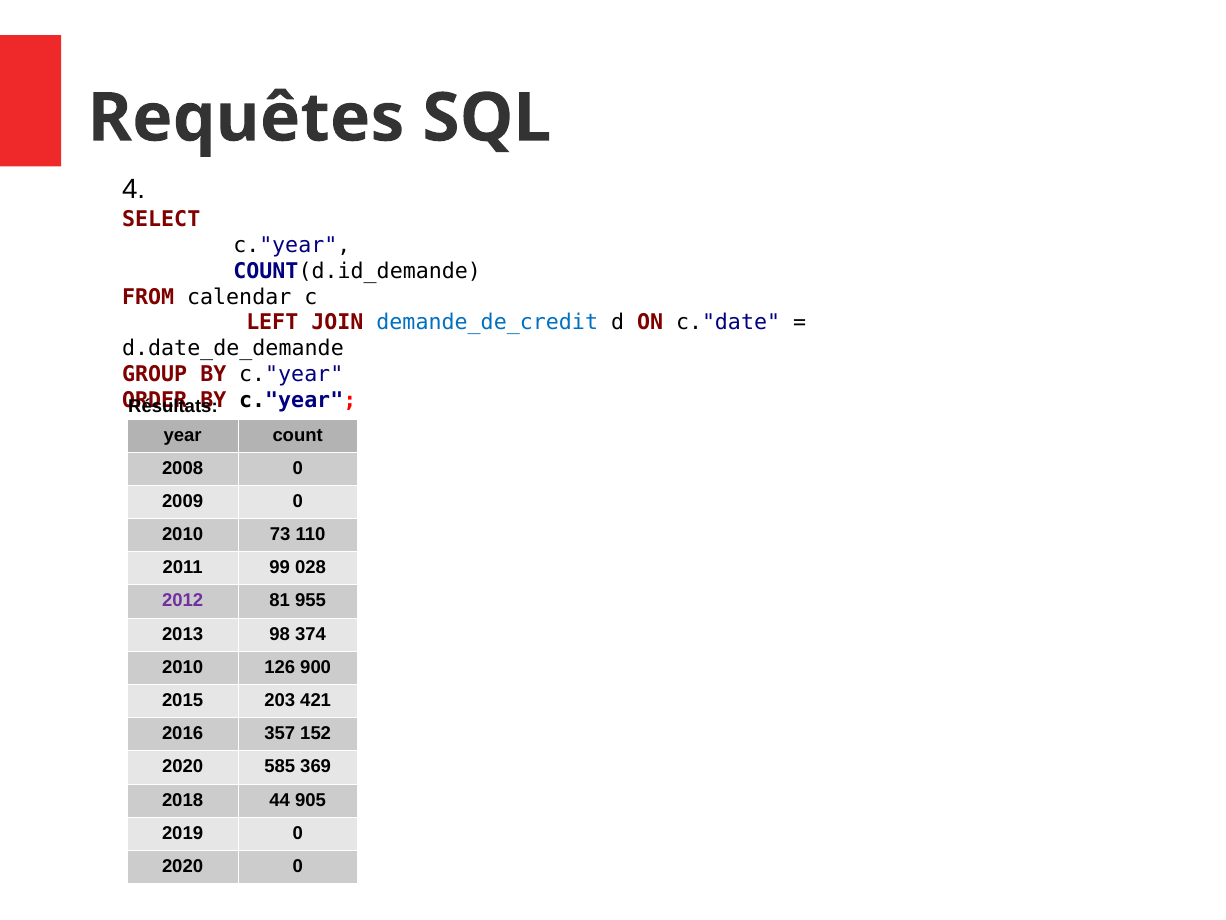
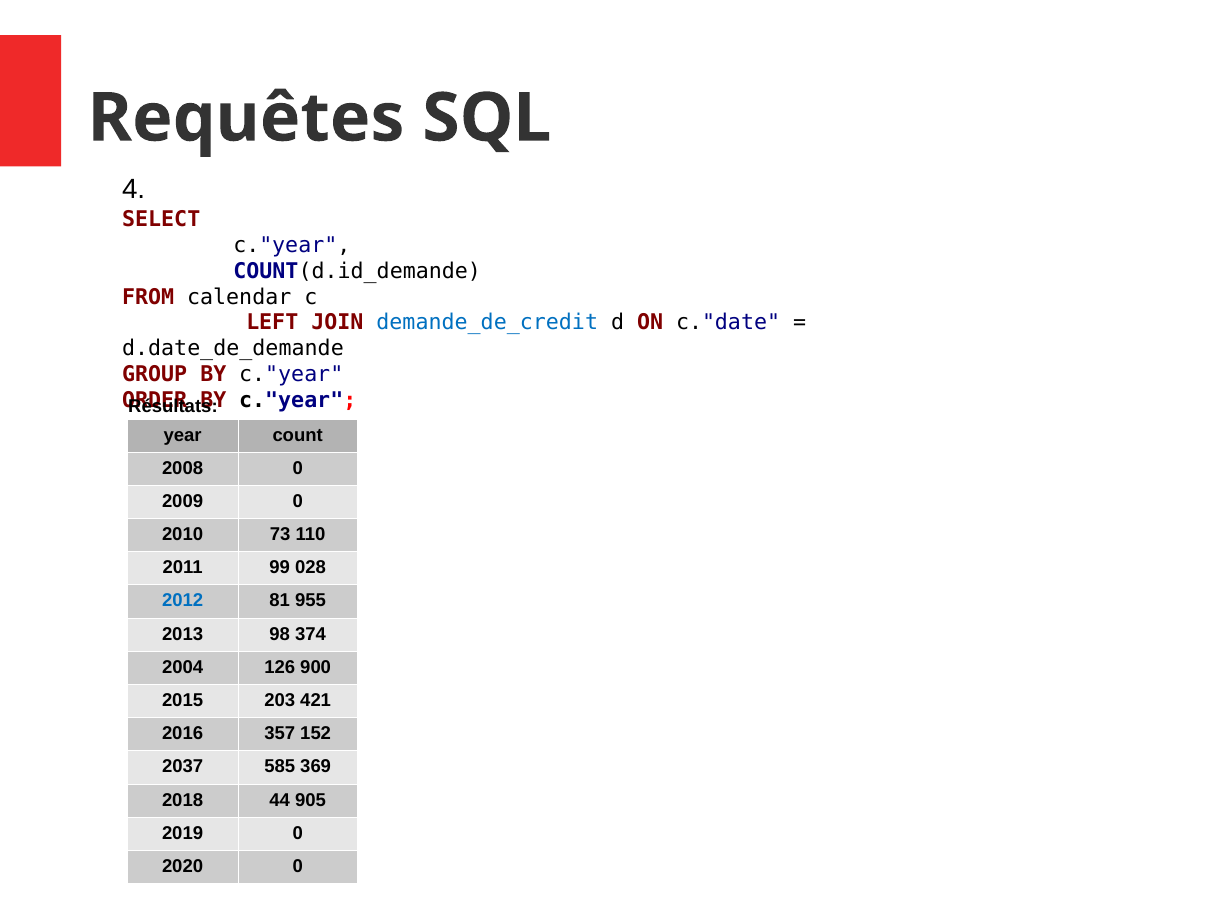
2012 colour: purple -> blue
2010 at (183, 667): 2010 -> 2004
2020 at (183, 766): 2020 -> 2037
